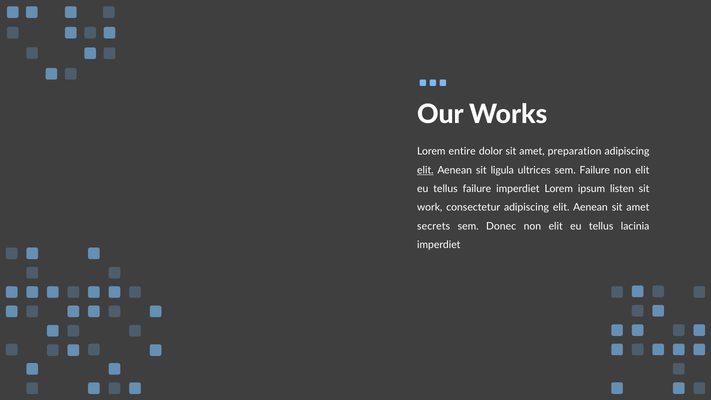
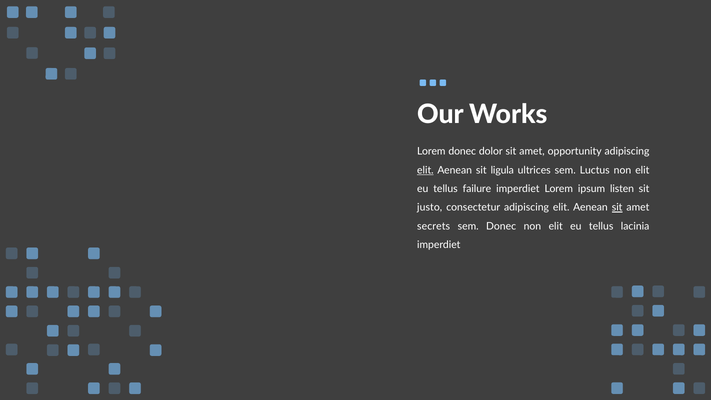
Lorem entire: entire -> donec
preparation: preparation -> opportunity
sem Failure: Failure -> Luctus
work: work -> justo
sit at (617, 208) underline: none -> present
